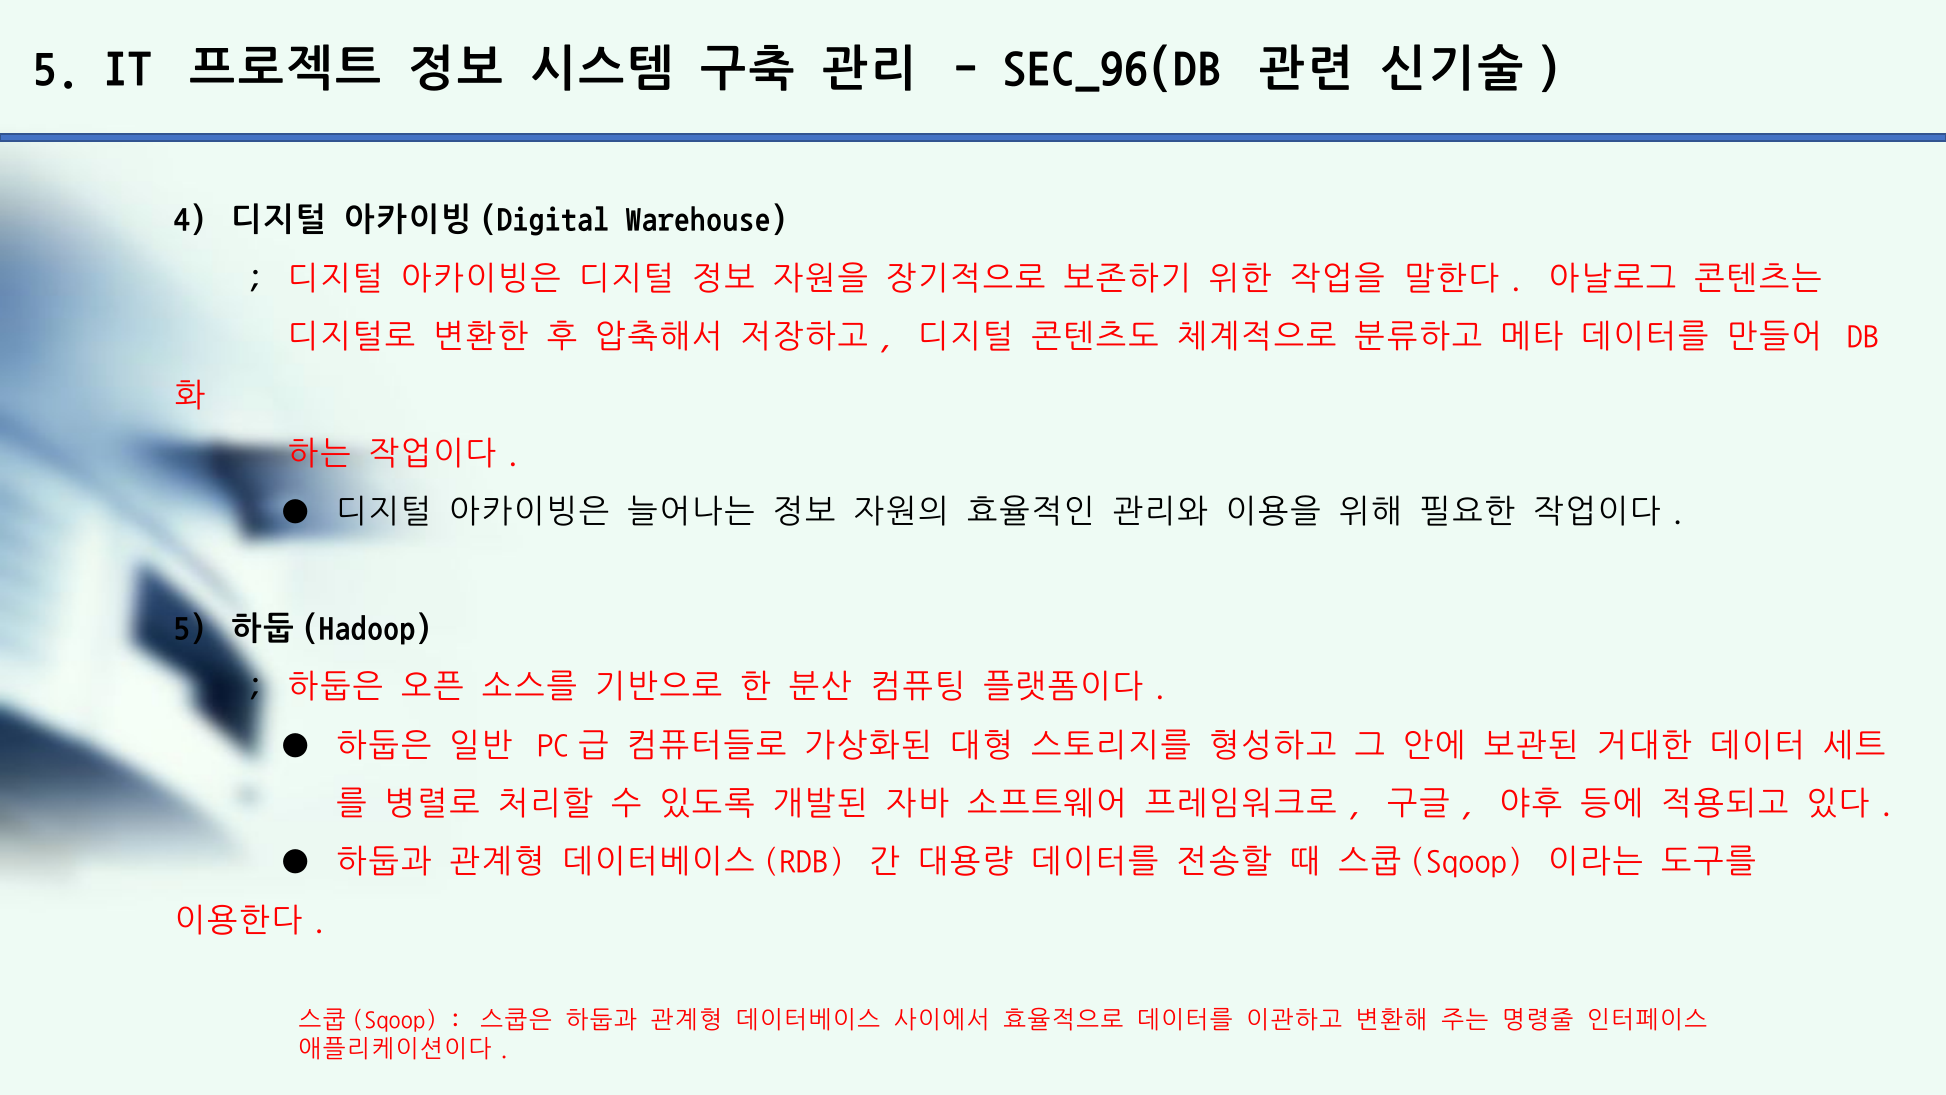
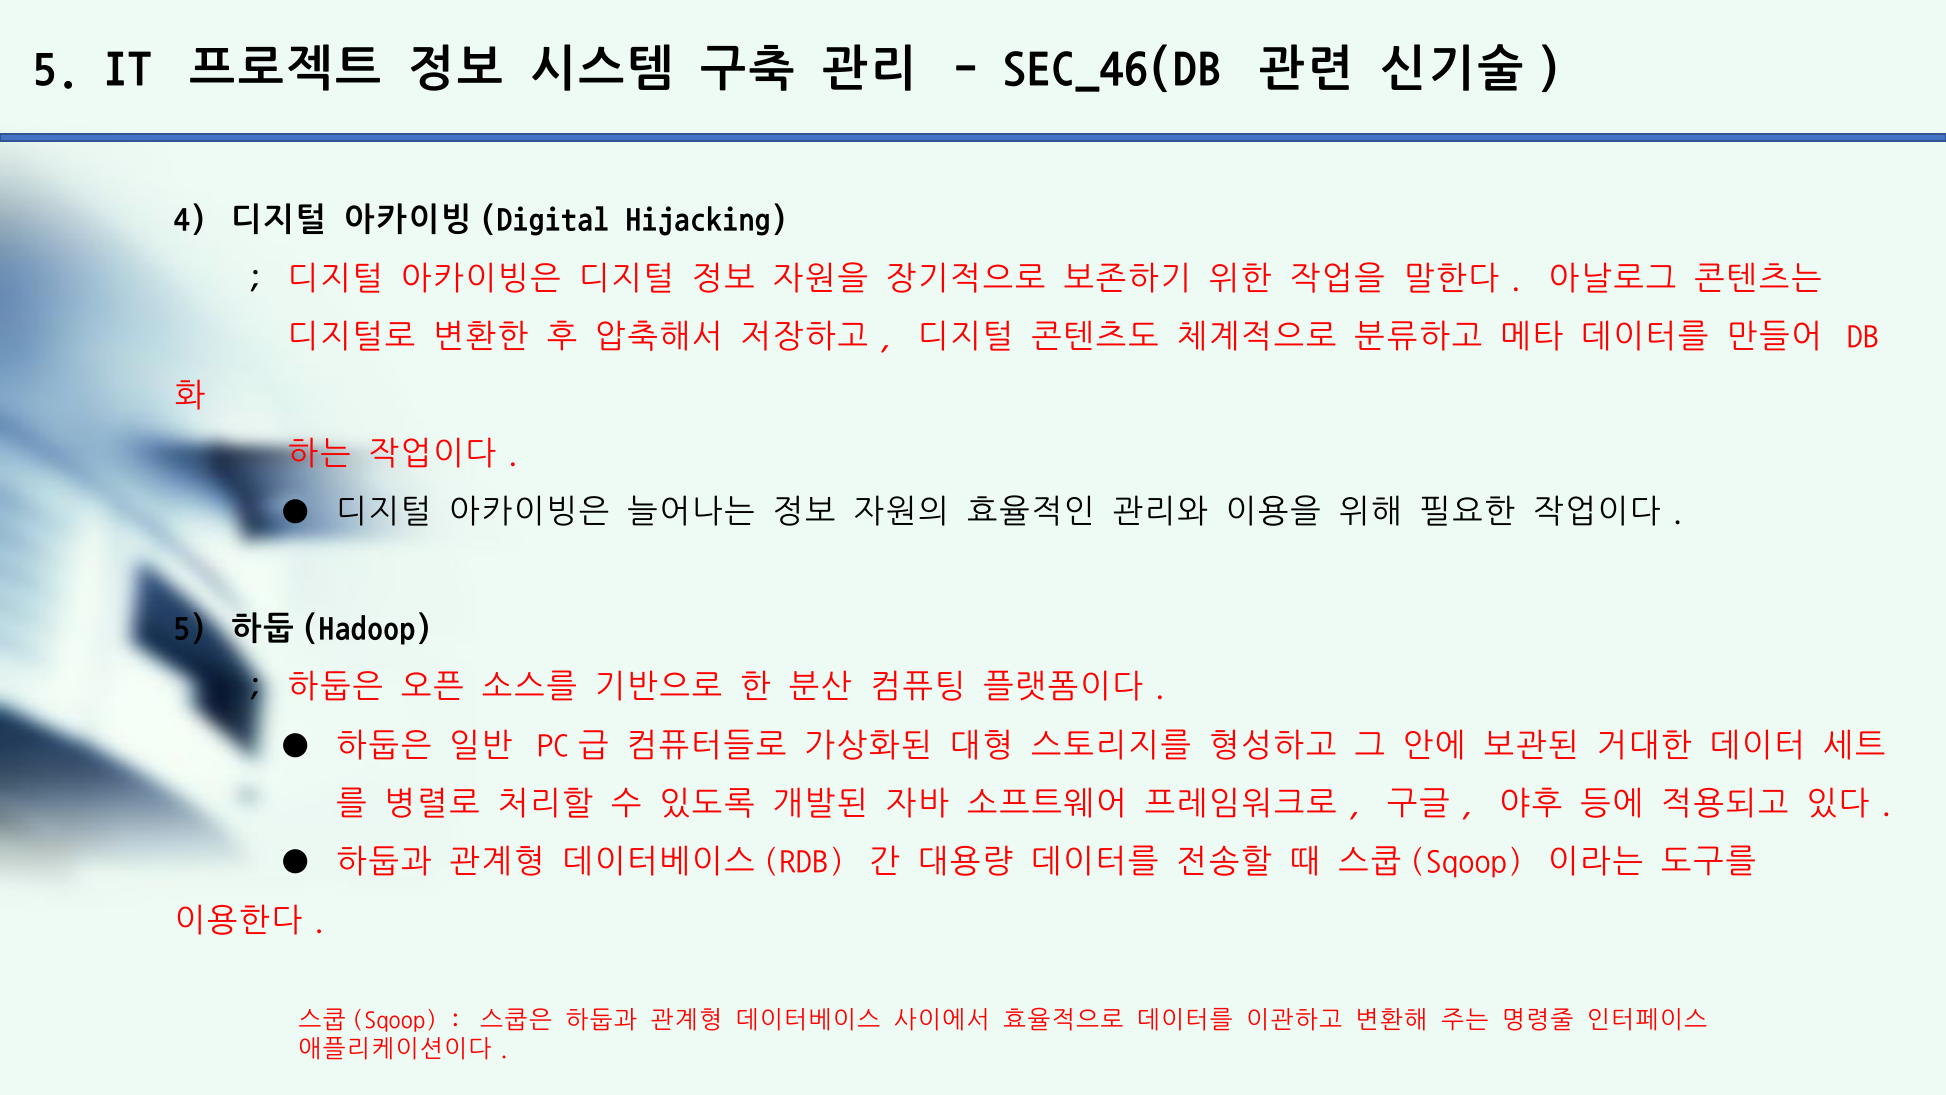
SEC_96(DB: SEC_96(DB -> SEC_46(DB
Warehouse: Warehouse -> Hijacking
